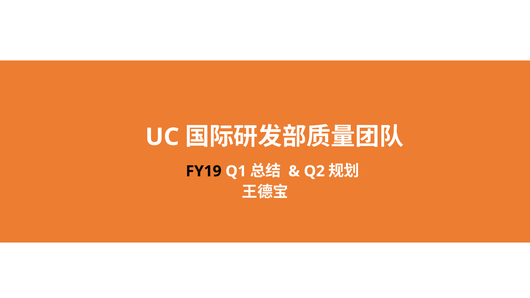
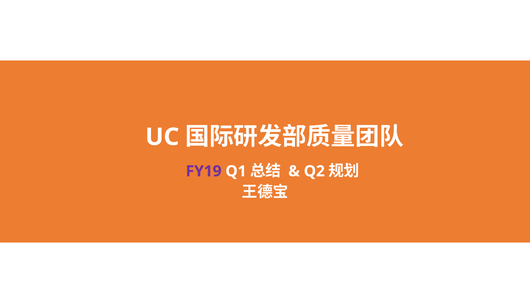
FY19 colour: black -> purple
